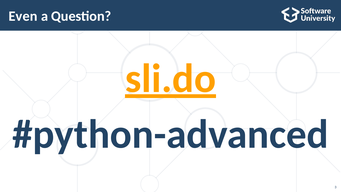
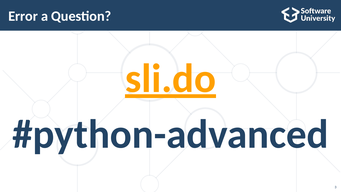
Even: Even -> Error
